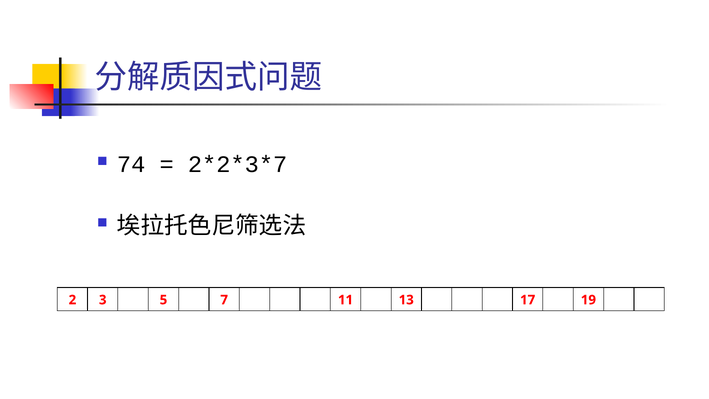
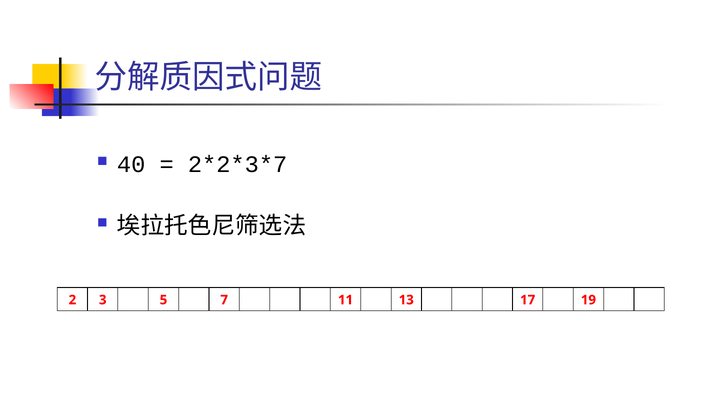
74: 74 -> 40
